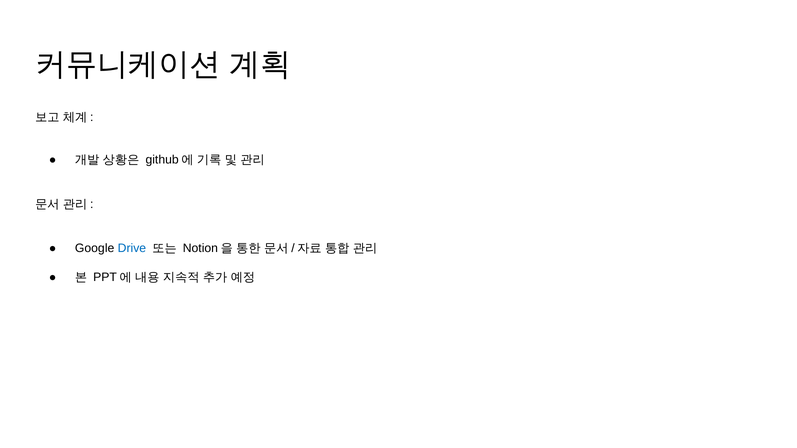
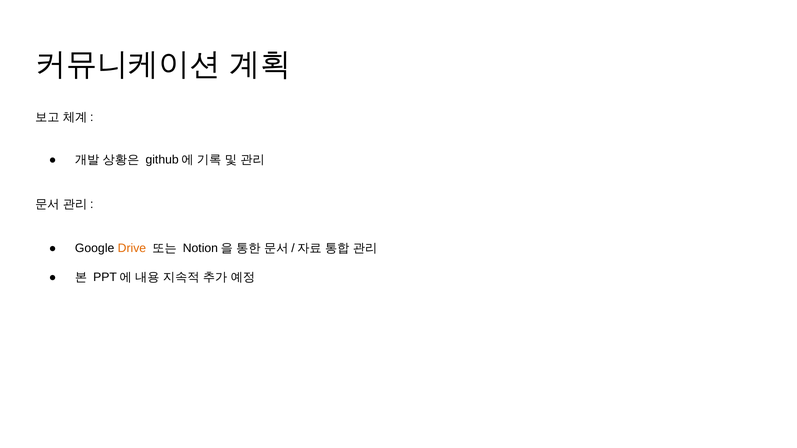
Drive colour: blue -> orange
